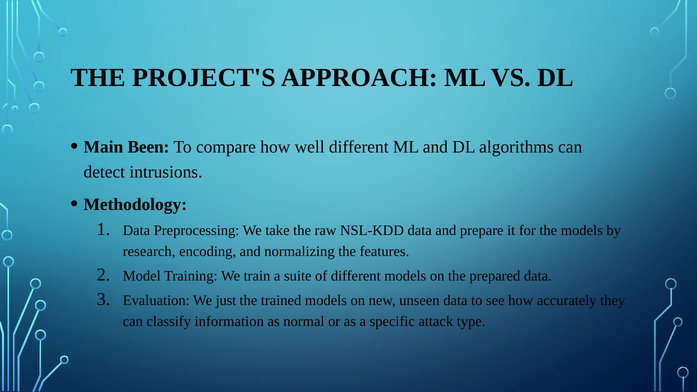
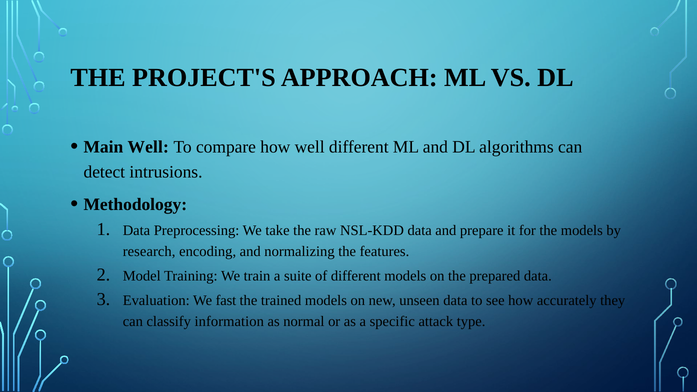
Main Been: Been -> Well
just: just -> fast
